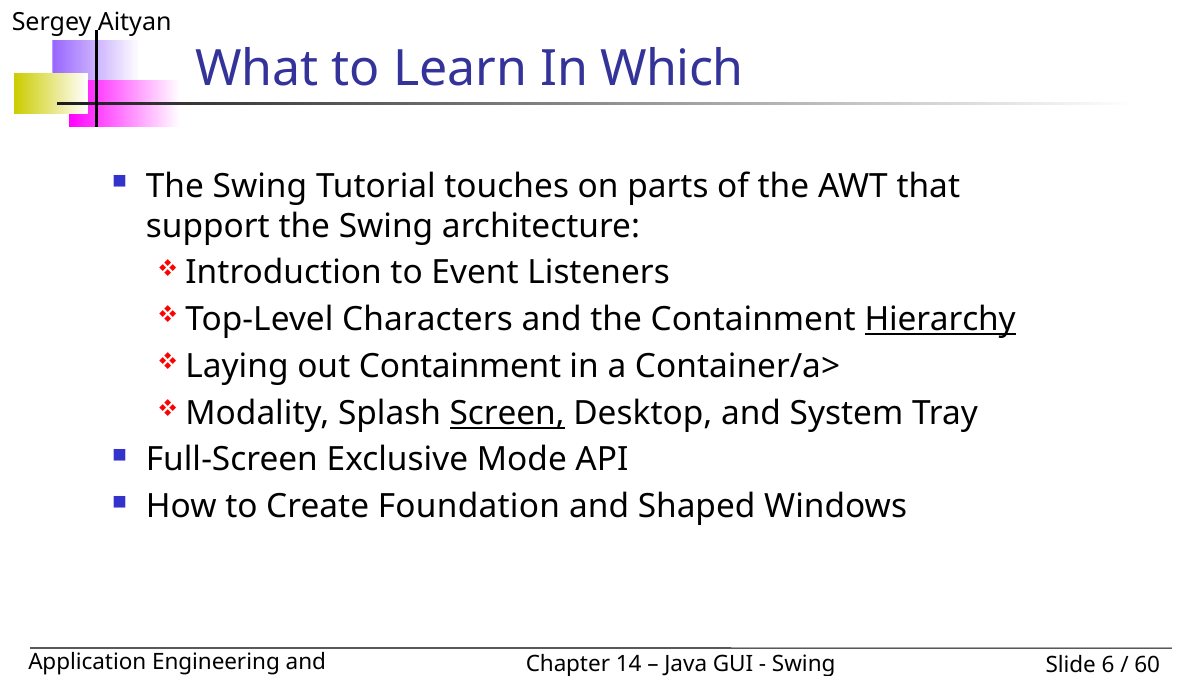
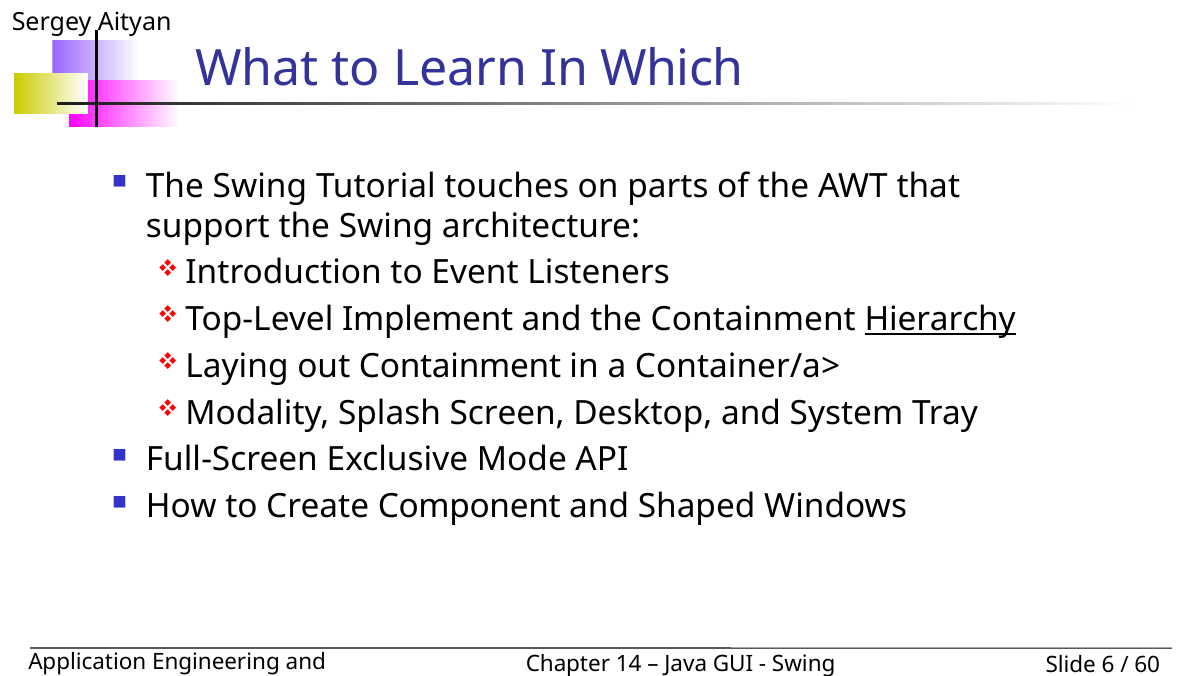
Characters: Characters -> Implement
Screen underline: present -> none
Foundation: Foundation -> Component
